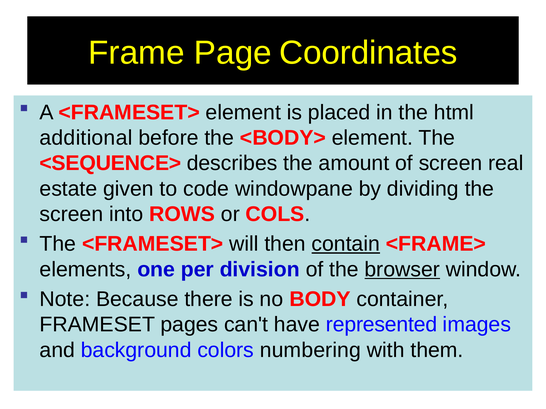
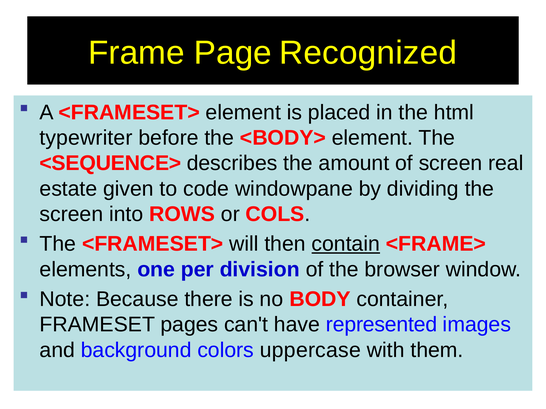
Coordinates: Coordinates -> Recognized
additional: additional -> typewriter
browser underline: present -> none
numbering: numbering -> uppercase
